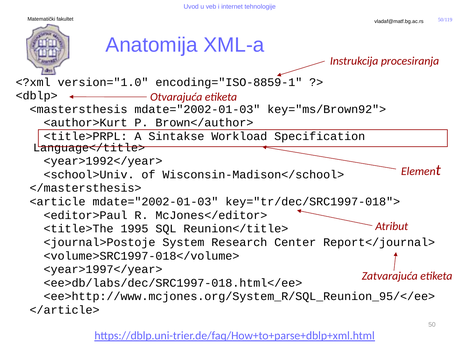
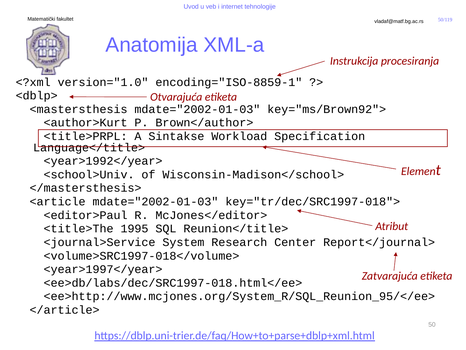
<journal>Postoje: <journal>Postoje -> <journal>Service
